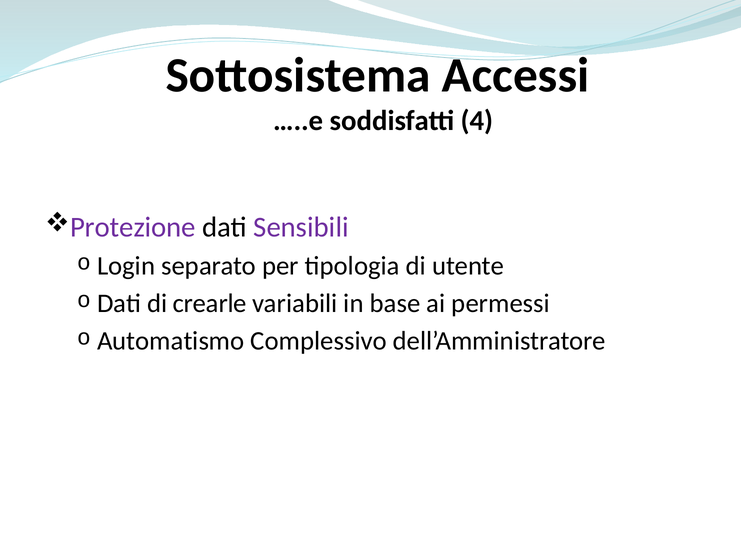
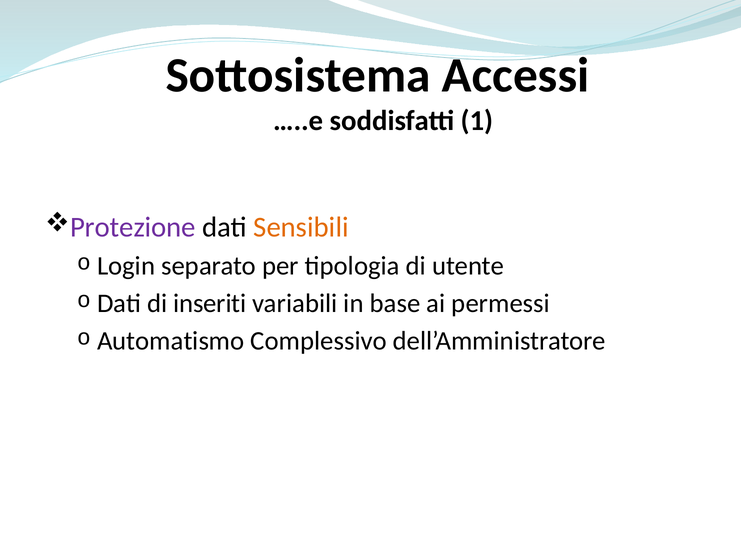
4: 4 -> 1
Sensibili colour: purple -> orange
crearle: crearle -> inseriti
